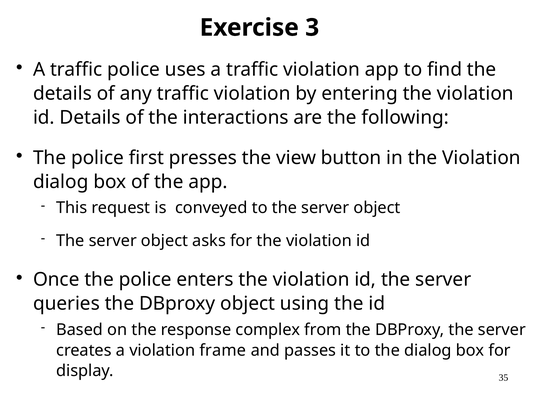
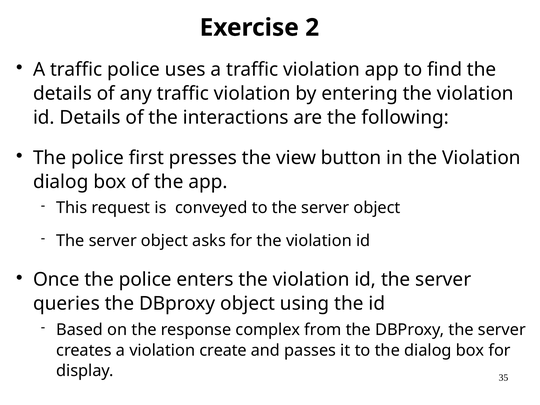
3: 3 -> 2
frame: frame -> create
